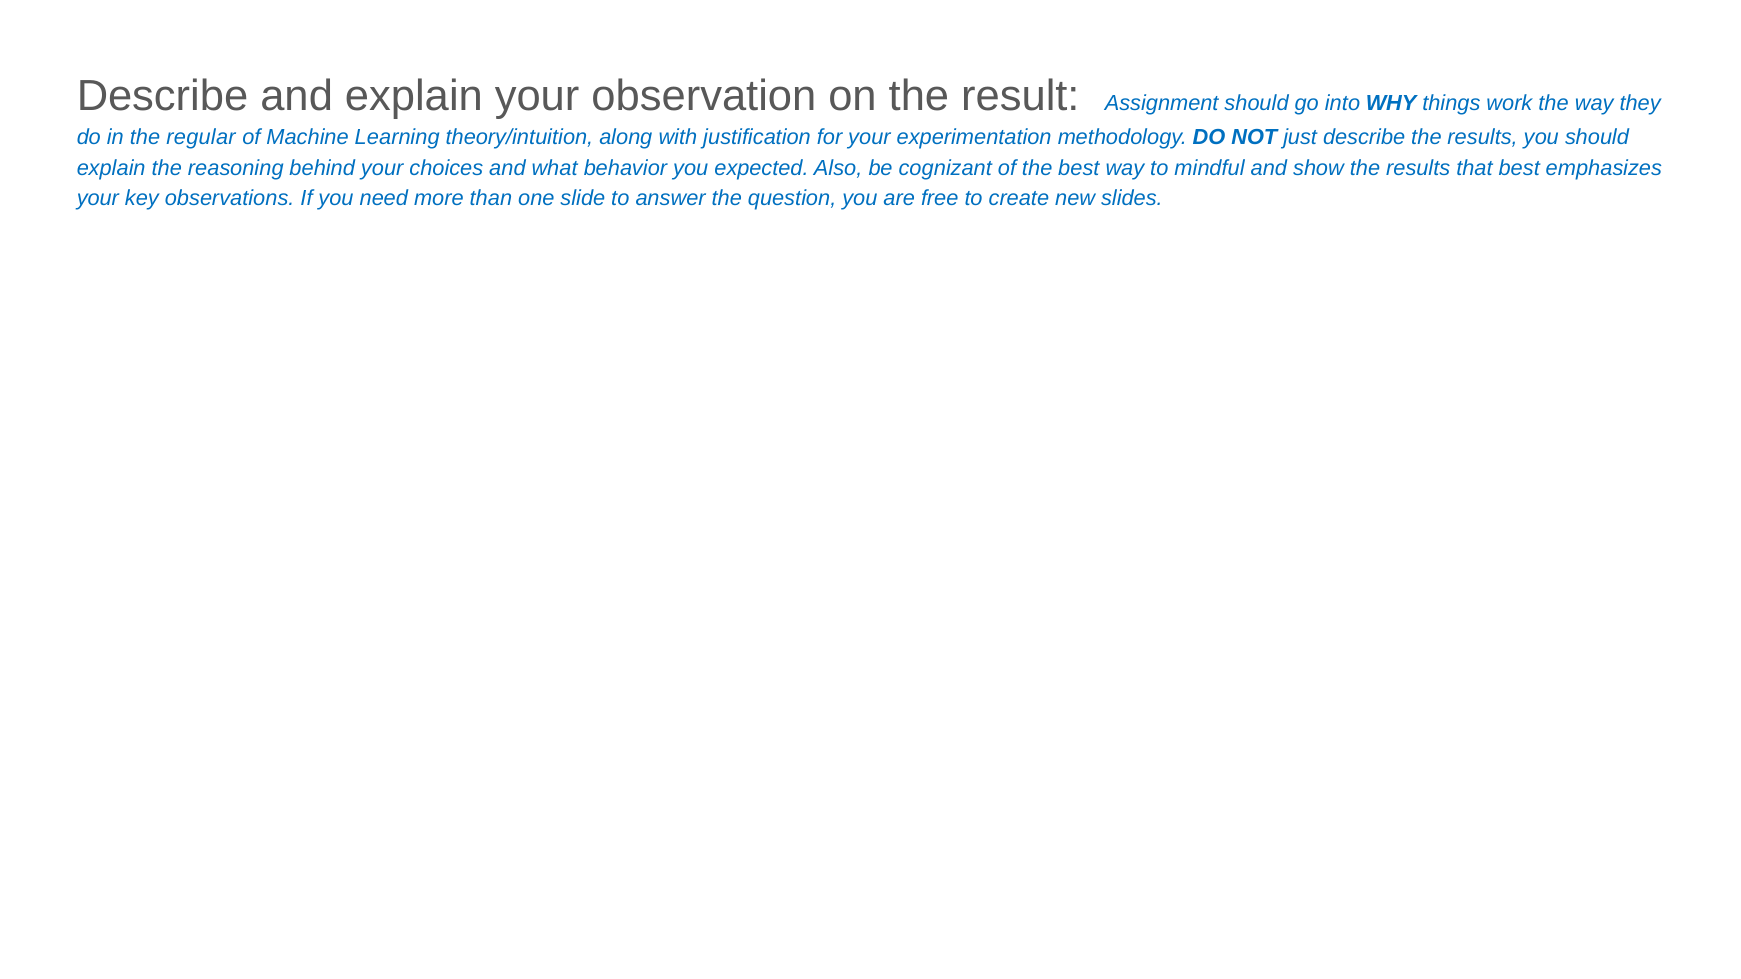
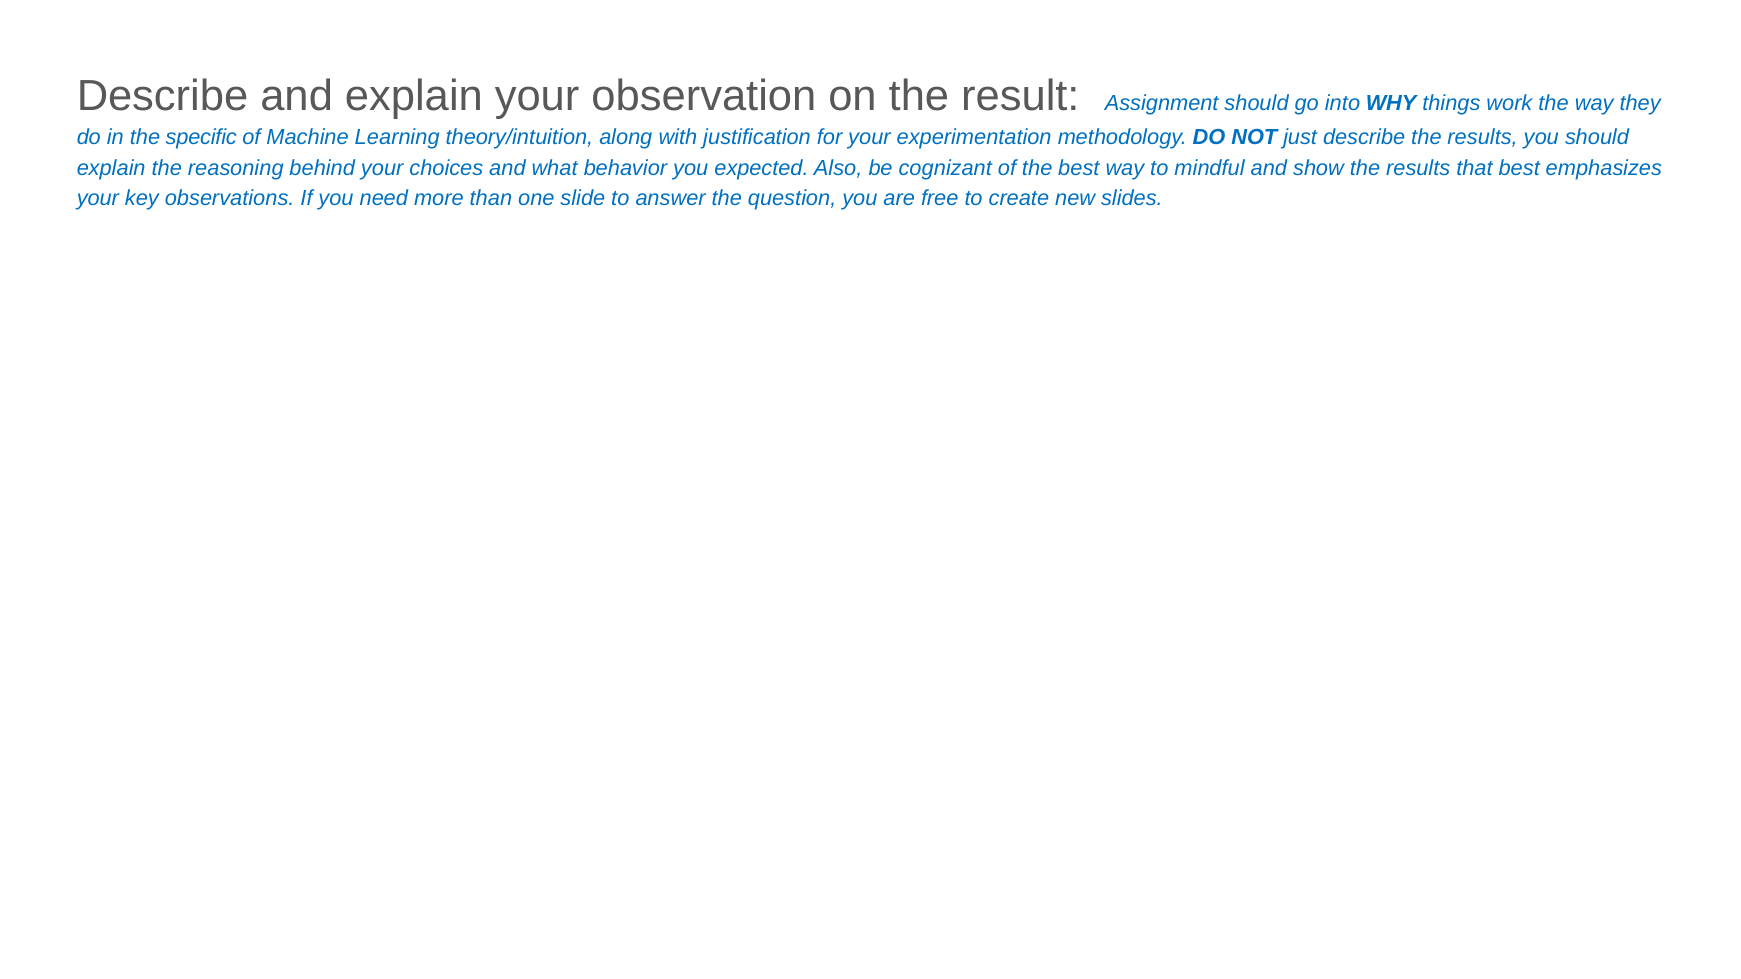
regular: regular -> specific
